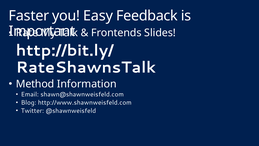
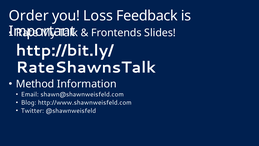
Faster: Faster -> Order
Easy: Easy -> Loss
